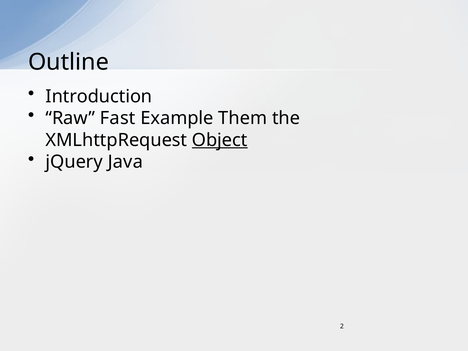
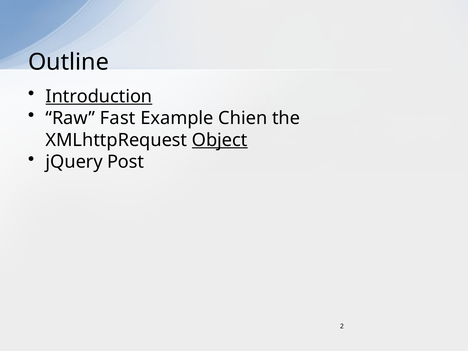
Introduction underline: none -> present
Them: Them -> Chien
Java: Java -> Post
